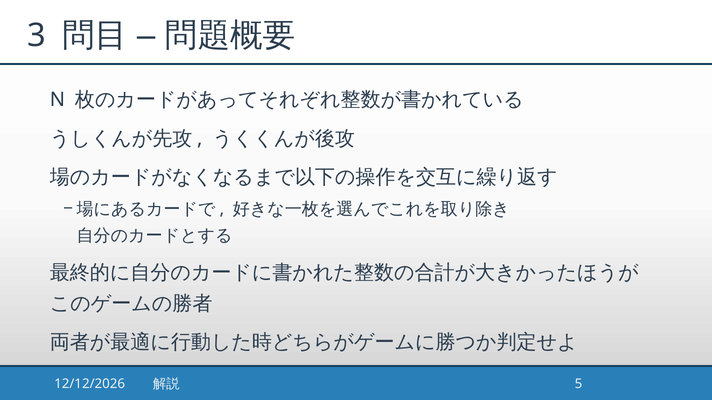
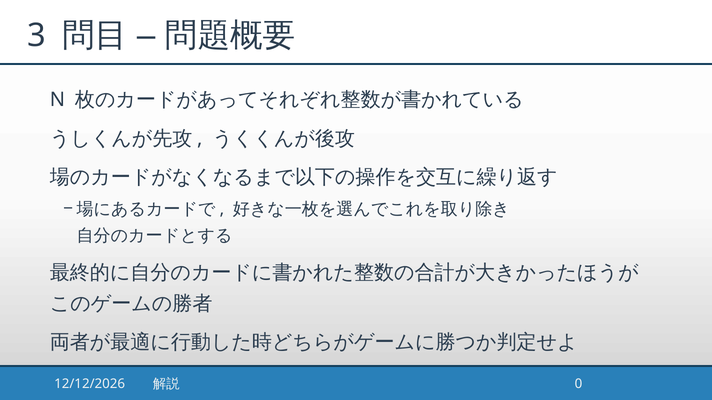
5: 5 -> 0
